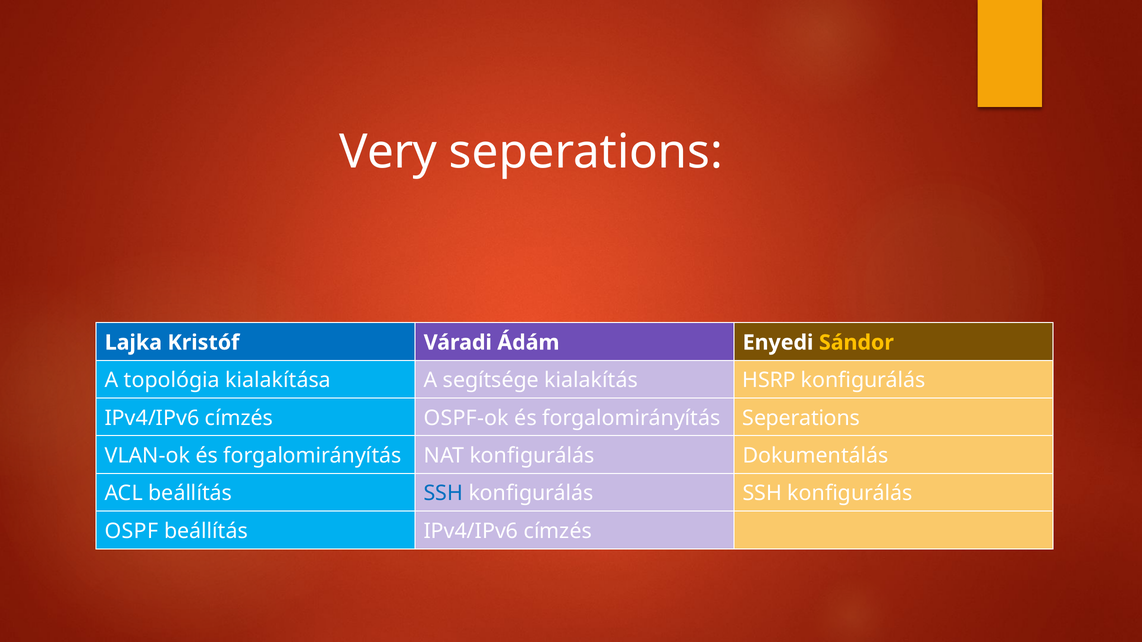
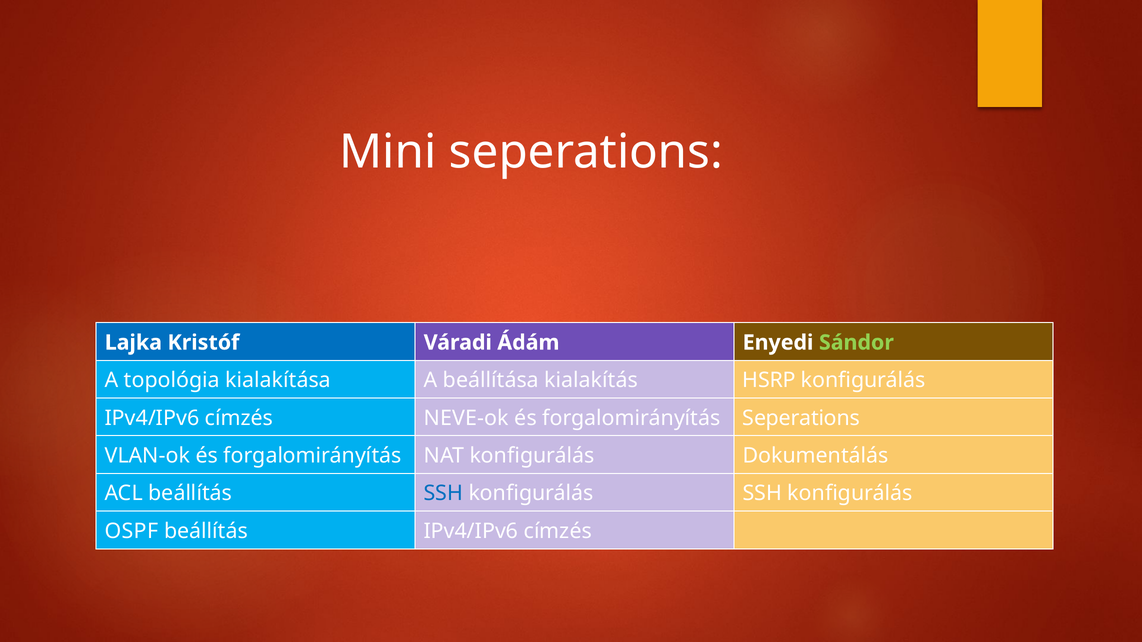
Very: Very -> Mini
Sándor colour: yellow -> light green
segítsége: segítsége -> beállítása
OSPF-ok: OSPF-ok -> NEVE-ok
